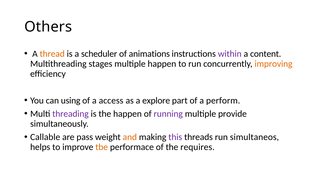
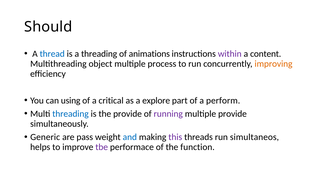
Others: Others -> Should
thread colour: orange -> blue
a scheduler: scheduler -> threading
stages: stages -> object
multiple happen: happen -> process
access: access -> critical
threading at (71, 114) colour: purple -> blue
the happen: happen -> provide
Callable: Callable -> Generic
and colour: orange -> blue
tbe colour: orange -> purple
requires: requires -> function
